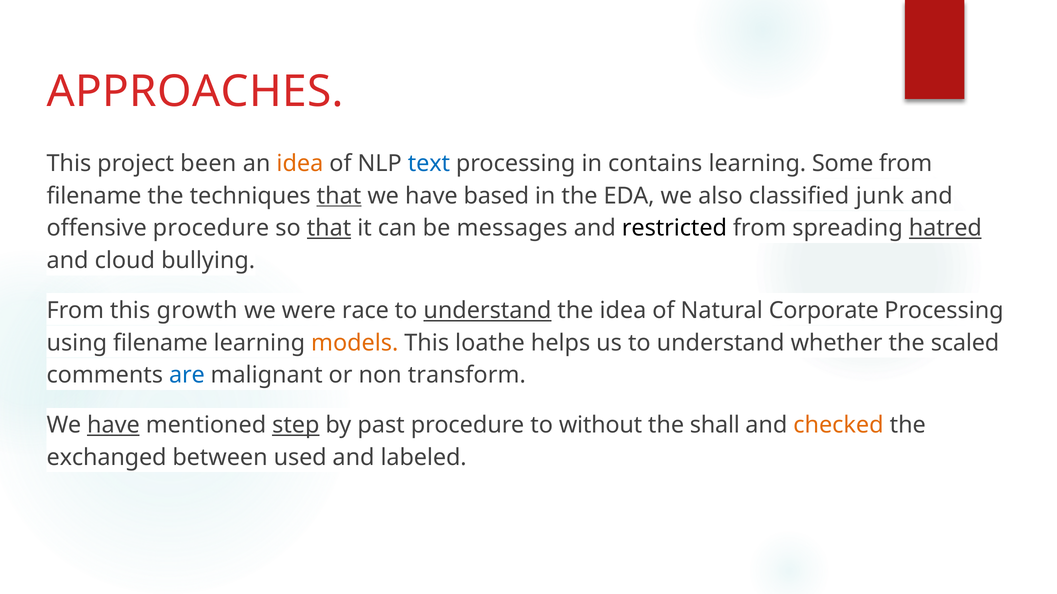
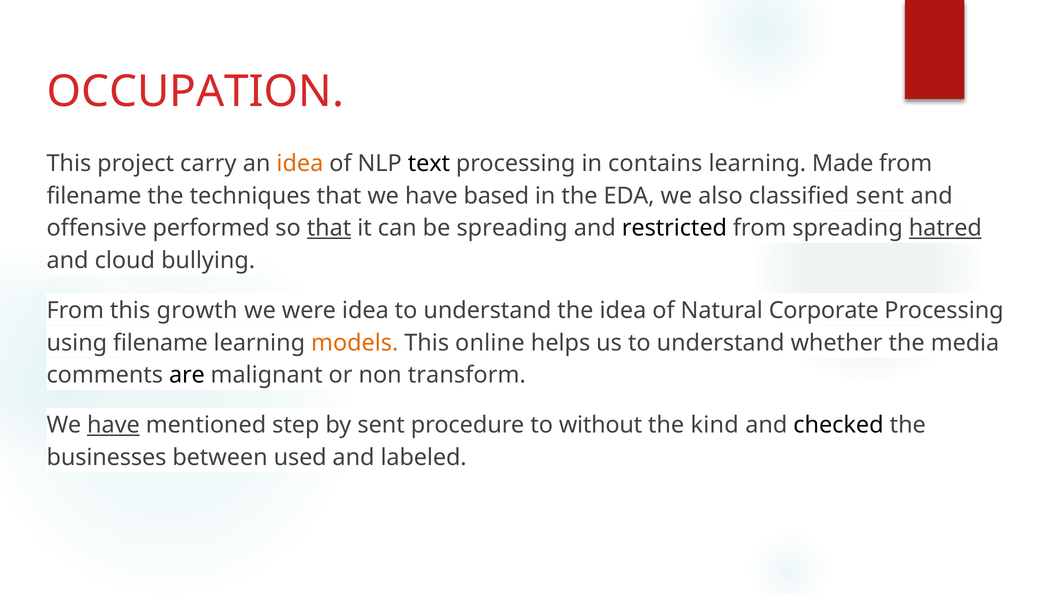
APPROACHES: APPROACHES -> OCCUPATION
been: been -> carry
text colour: blue -> black
Some: Some -> Made
that at (339, 196) underline: present -> none
classified junk: junk -> sent
offensive procedure: procedure -> performed
be messages: messages -> spreading
were race: race -> idea
understand at (487, 311) underline: present -> none
loathe: loathe -> online
scaled: scaled -> media
are colour: blue -> black
step underline: present -> none
by past: past -> sent
shall: shall -> kind
checked colour: orange -> black
exchanged: exchanged -> businesses
